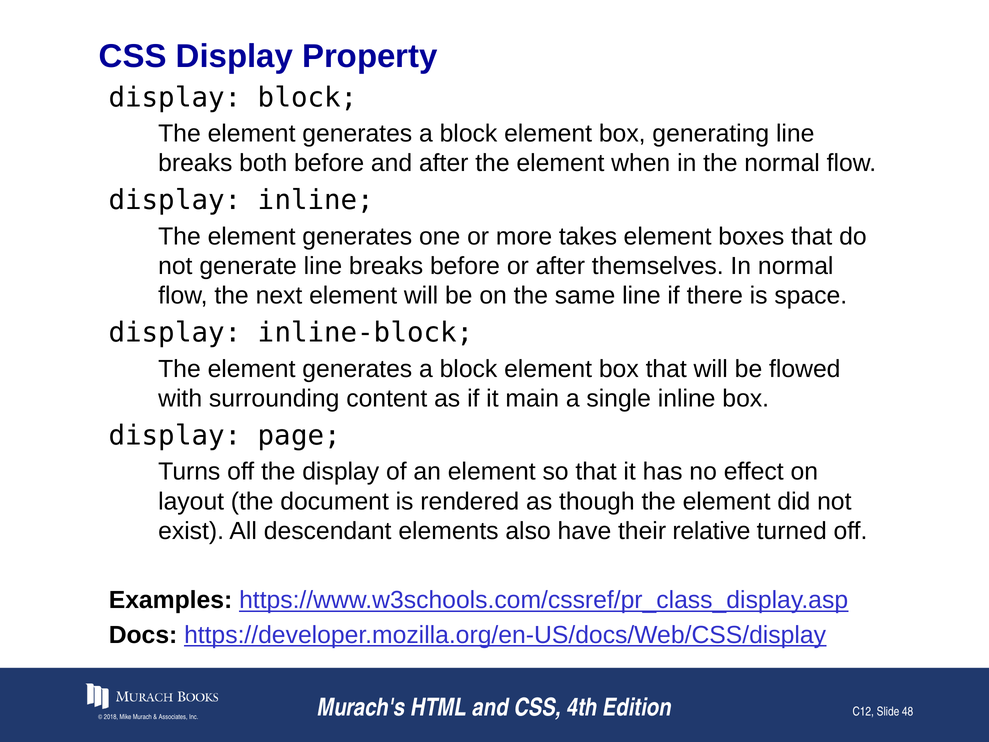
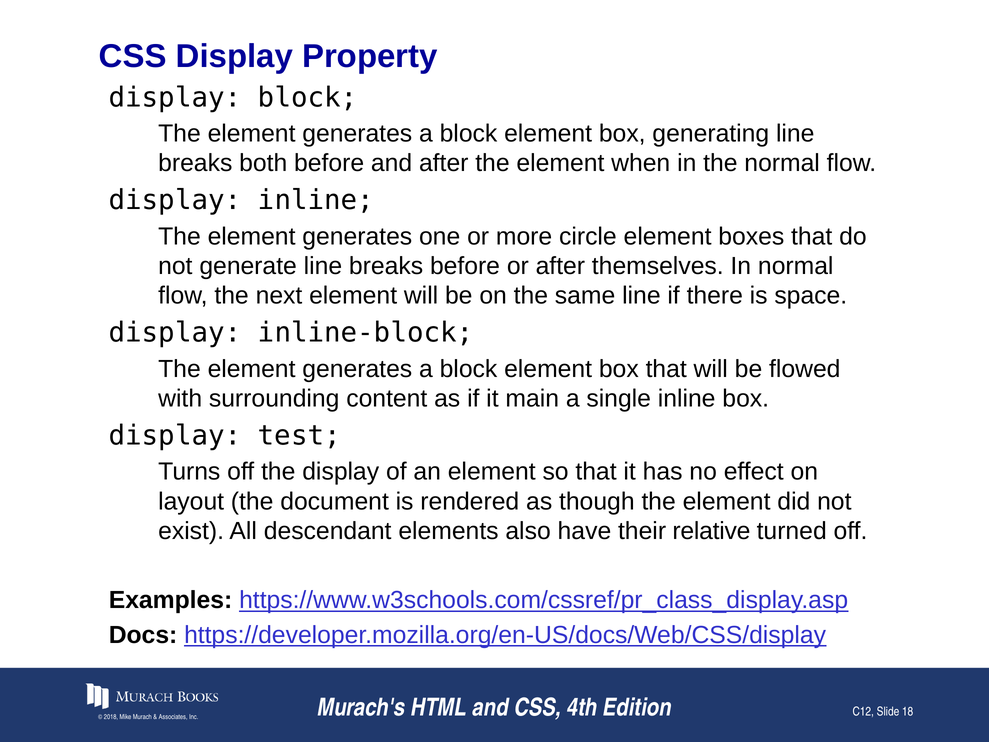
takes: takes -> circle
page: page -> test
48: 48 -> 18
